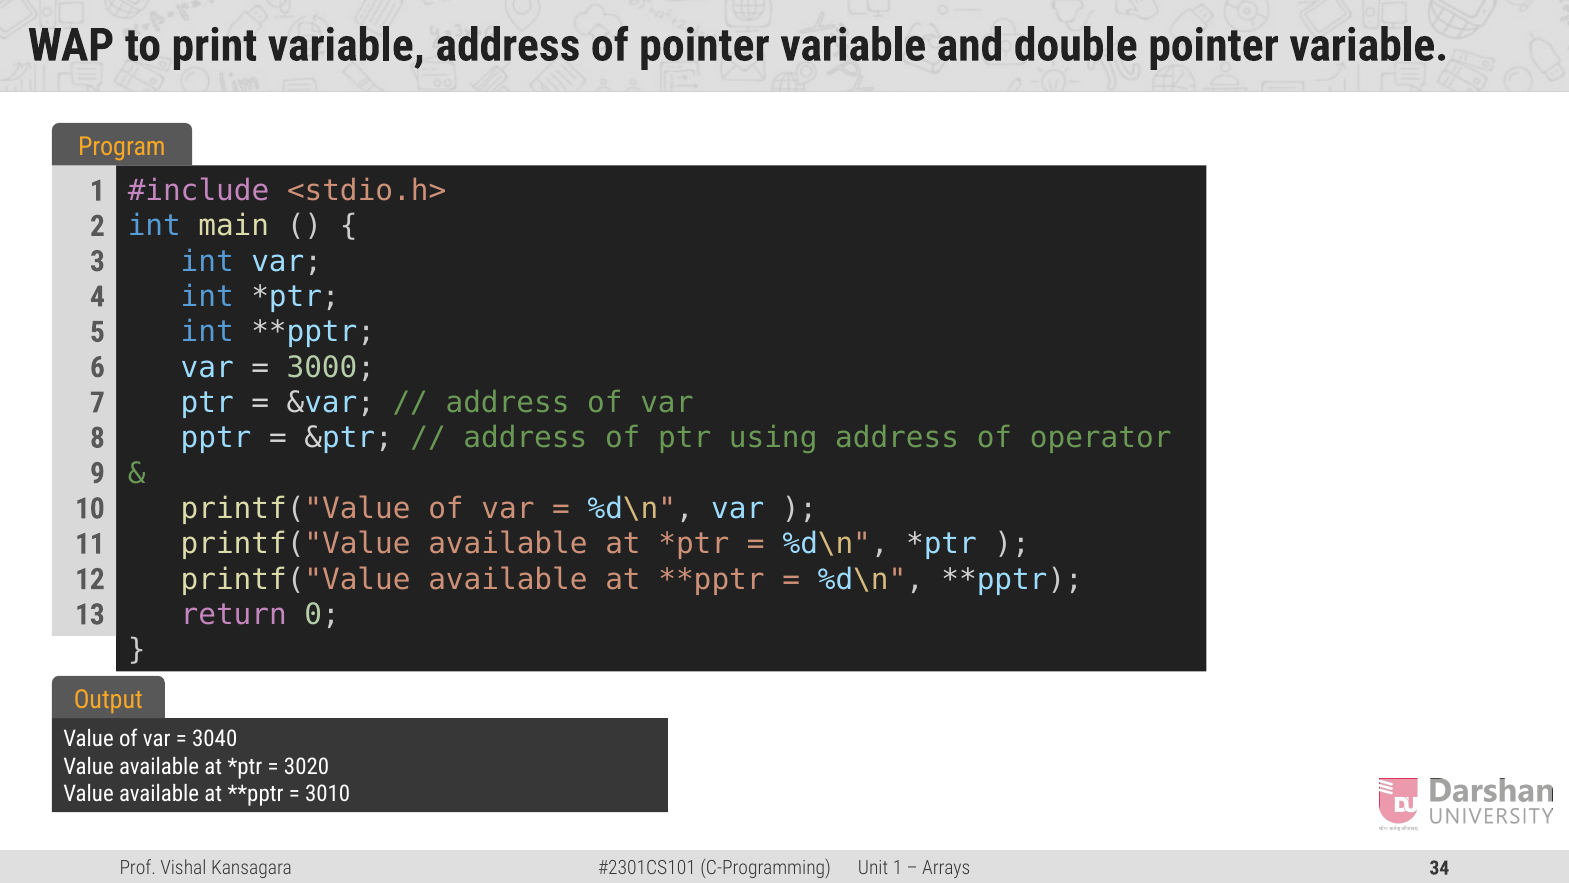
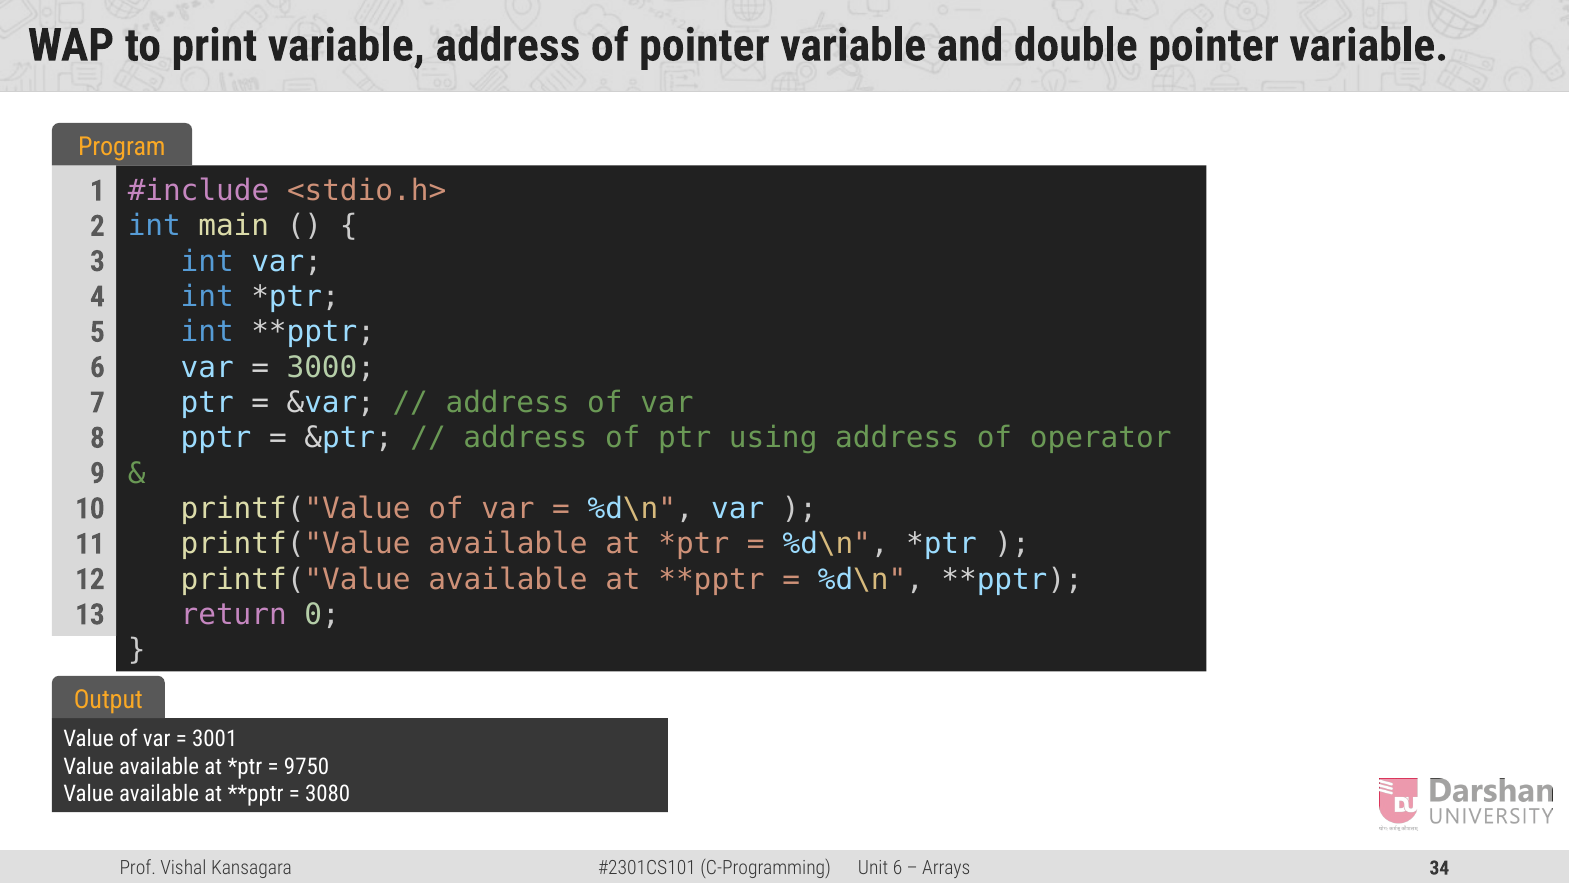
3040: 3040 -> 3001
3020: 3020 -> 9750
3010: 3010 -> 3080
1 at (898, 868): 1 -> 6
